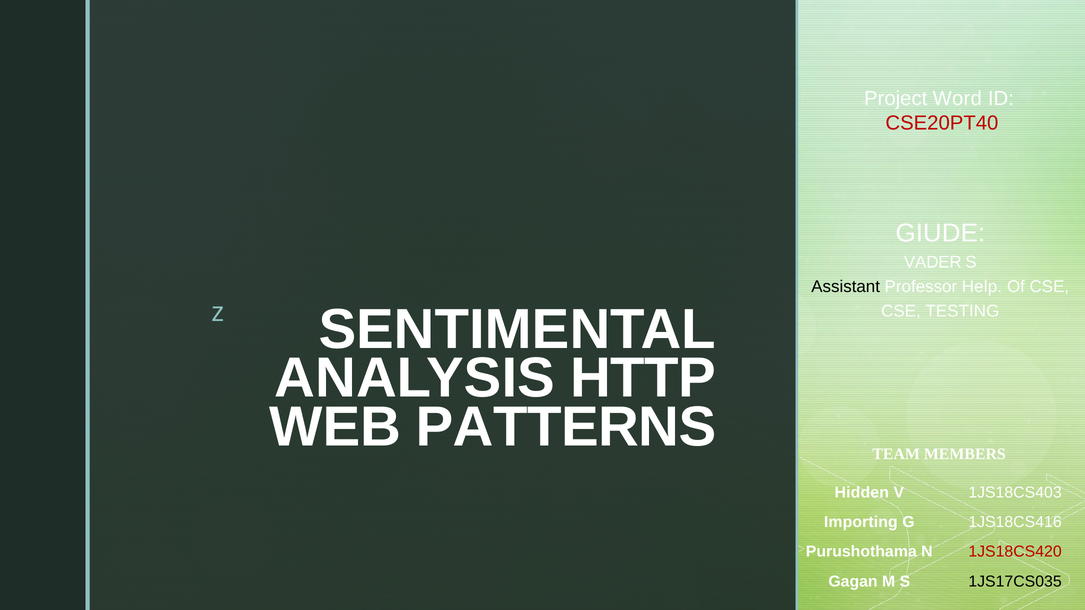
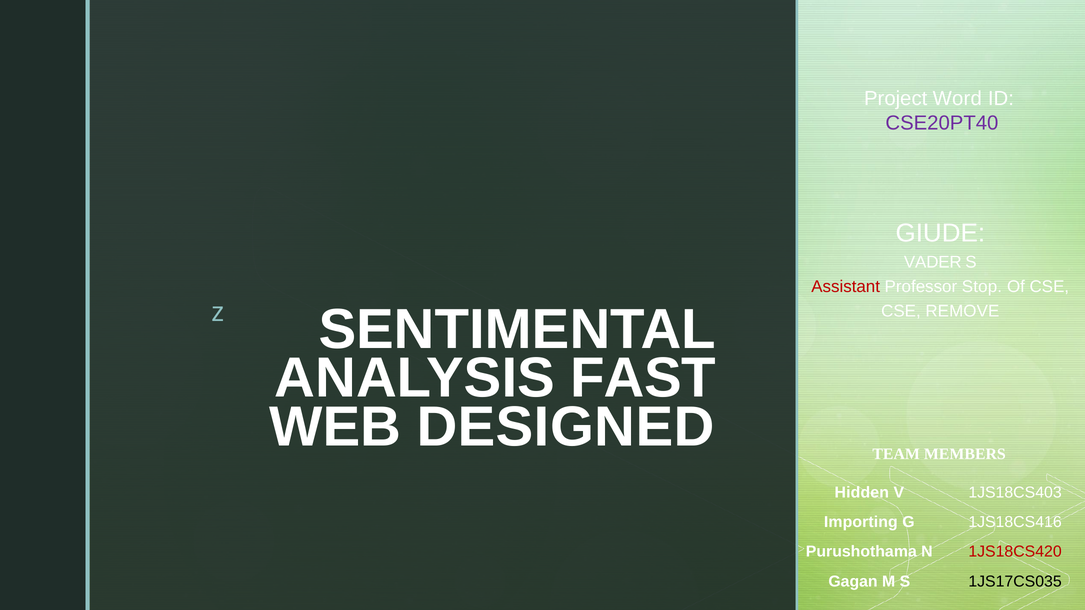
CSE20PT40 colour: red -> purple
Assistant colour: black -> red
Help: Help -> Stop
TESTING: TESTING -> REMOVE
HTTP: HTTP -> FAST
PATTERNS: PATTERNS -> DESIGNED
